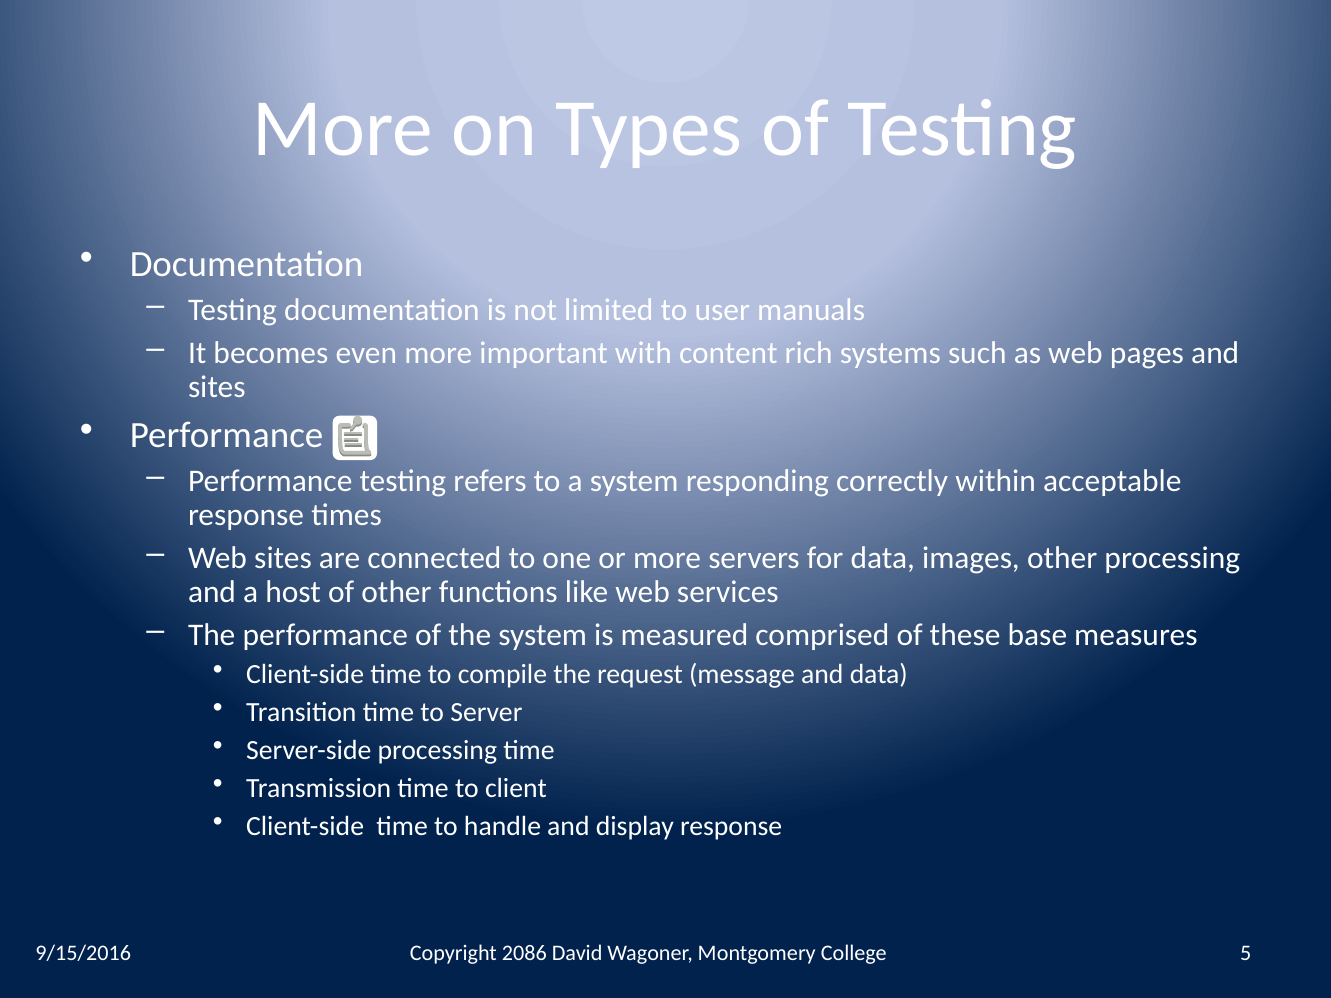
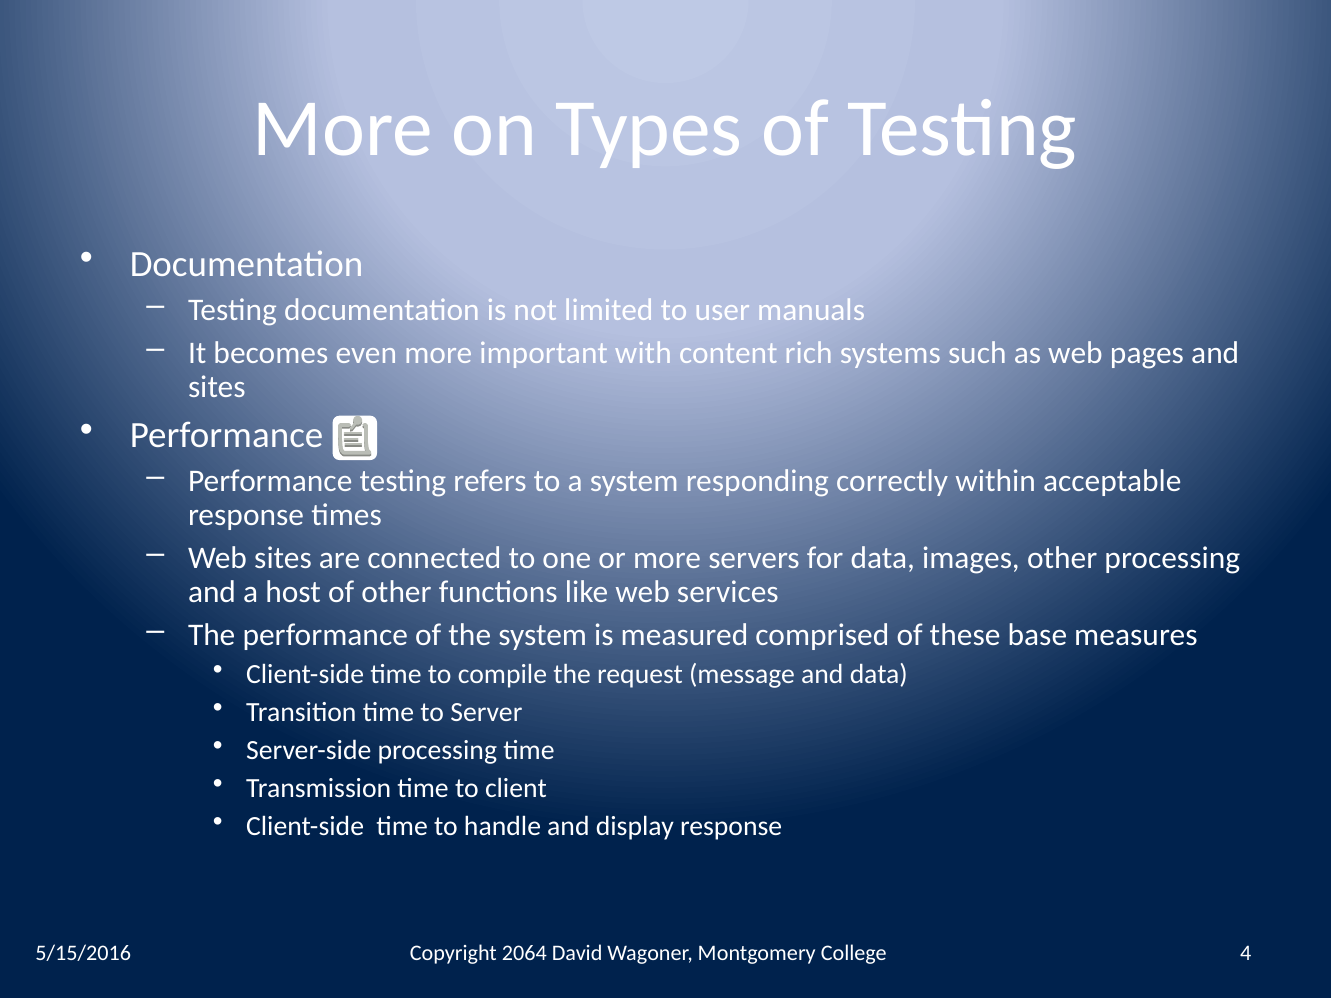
9/15/2016: 9/15/2016 -> 5/15/2016
2086: 2086 -> 2064
5: 5 -> 4
